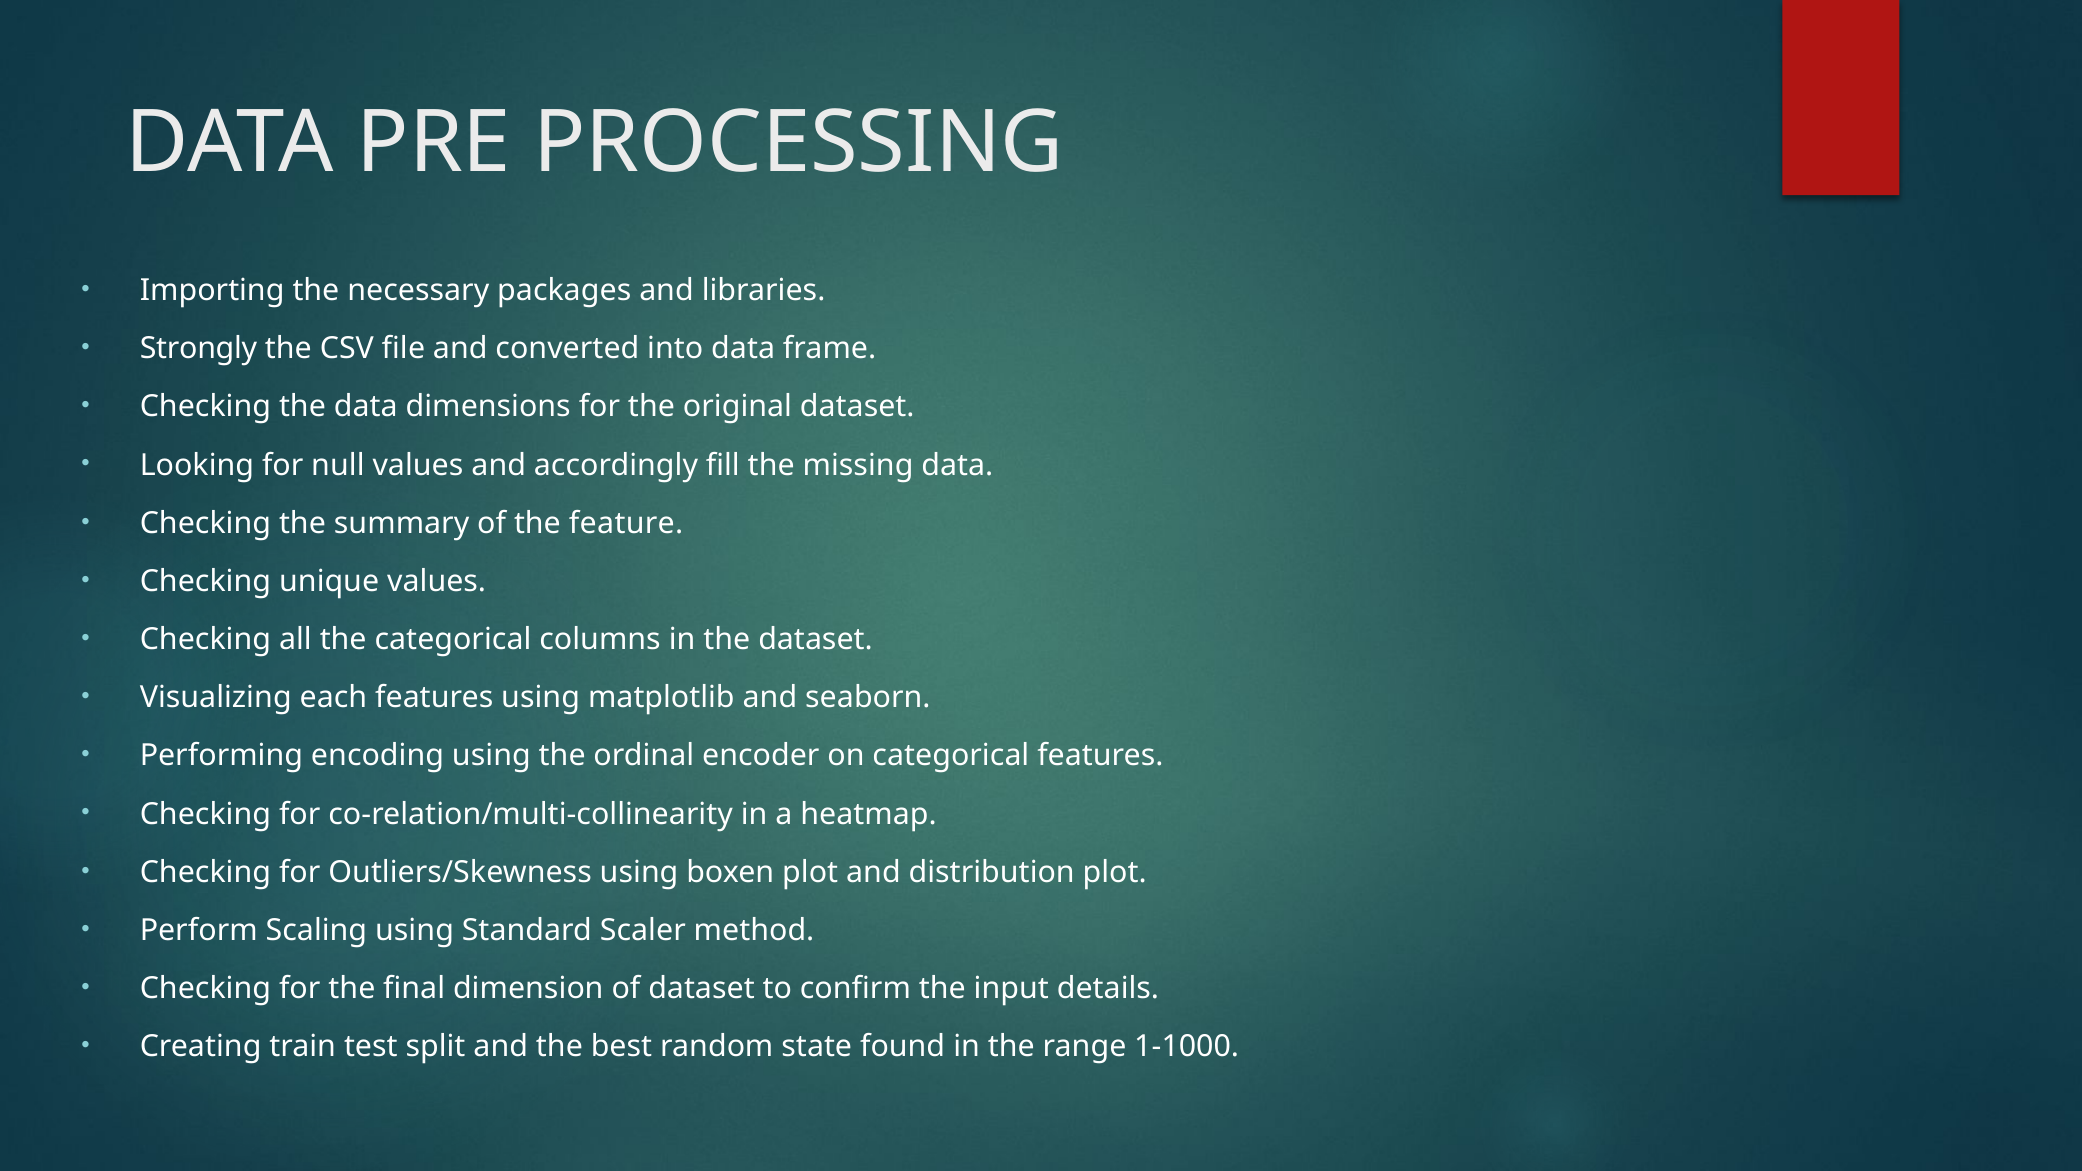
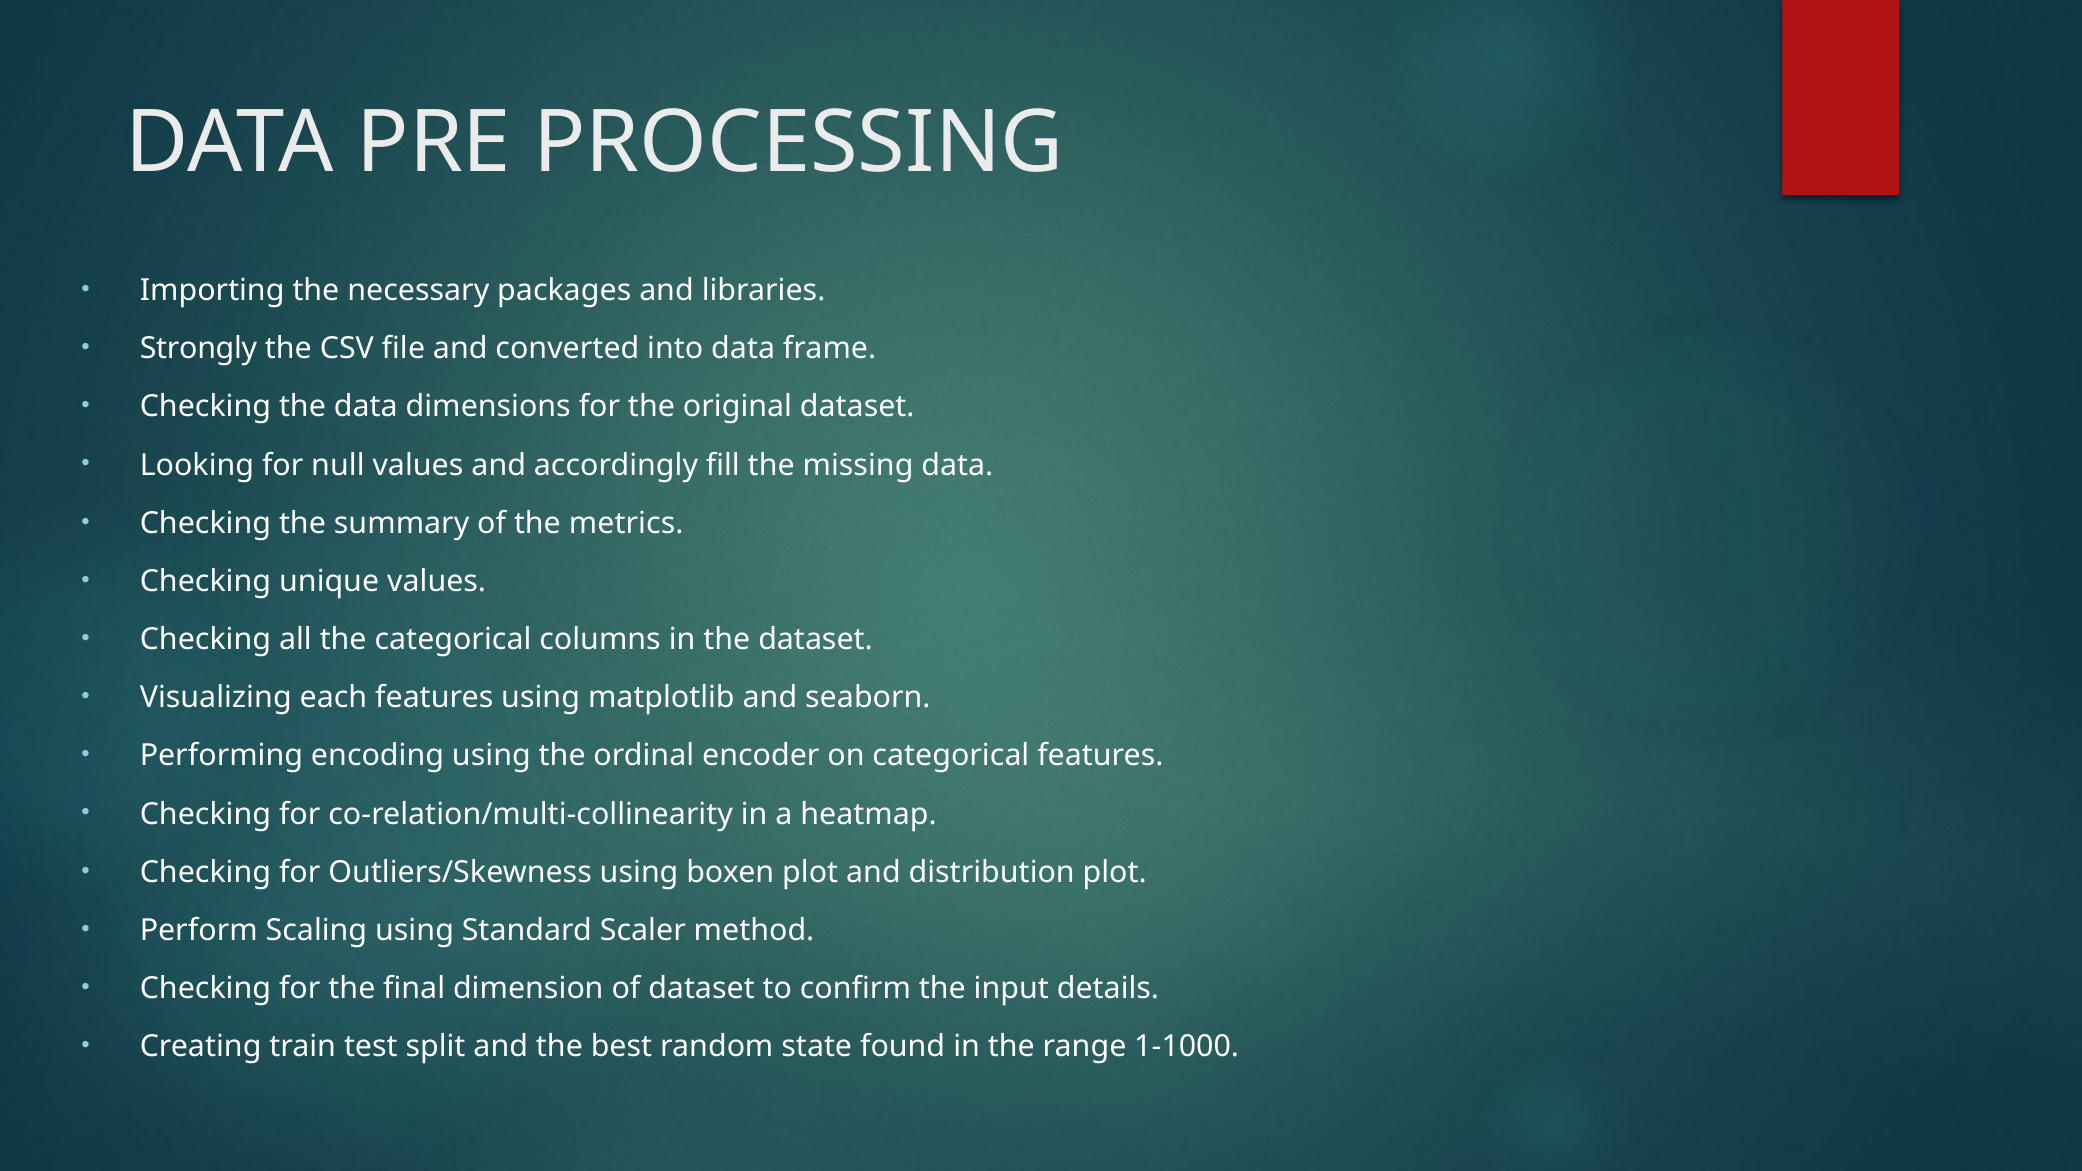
feature: feature -> metrics
